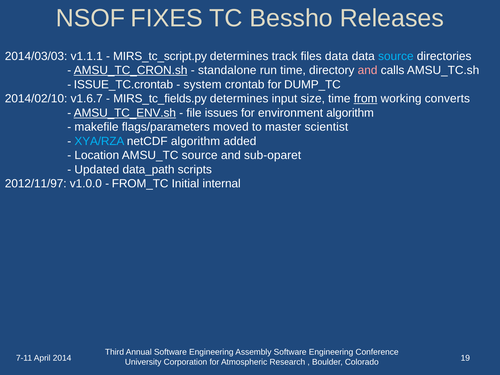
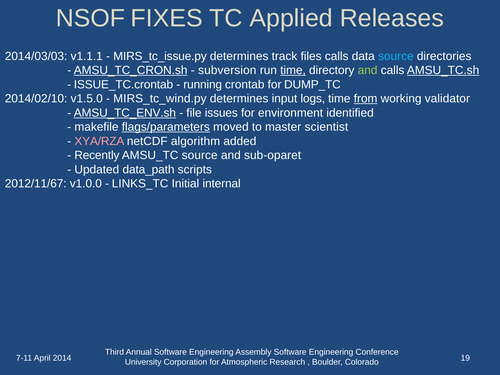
Bessho: Bessho -> Applied
MIRS_tc_script.py: MIRS_tc_script.py -> MIRS_tc_issue.py
files data: data -> calls
standalone: standalone -> subversion
time at (293, 70) underline: none -> present
and at (368, 70) colour: pink -> light green
AMSU_TC.sh underline: none -> present
system: system -> running
v1.6.7: v1.6.7 -> v1.5.0
MIRS_tc_fields.py: MIRS_tc_fields.py -> MIRS_tc_wind.py
size: size -> logs
converts: converts -> validator
environment algorithm: algorithm -> identified
flags/parameters underline: none -> present
XYA/RZA colour: light blue -> pink
Location: Location -> Recently
2012/11/97: 2012/11/97 -> 2012/11/67
FROM_TC: FROM_TC -> LINKS_TC
